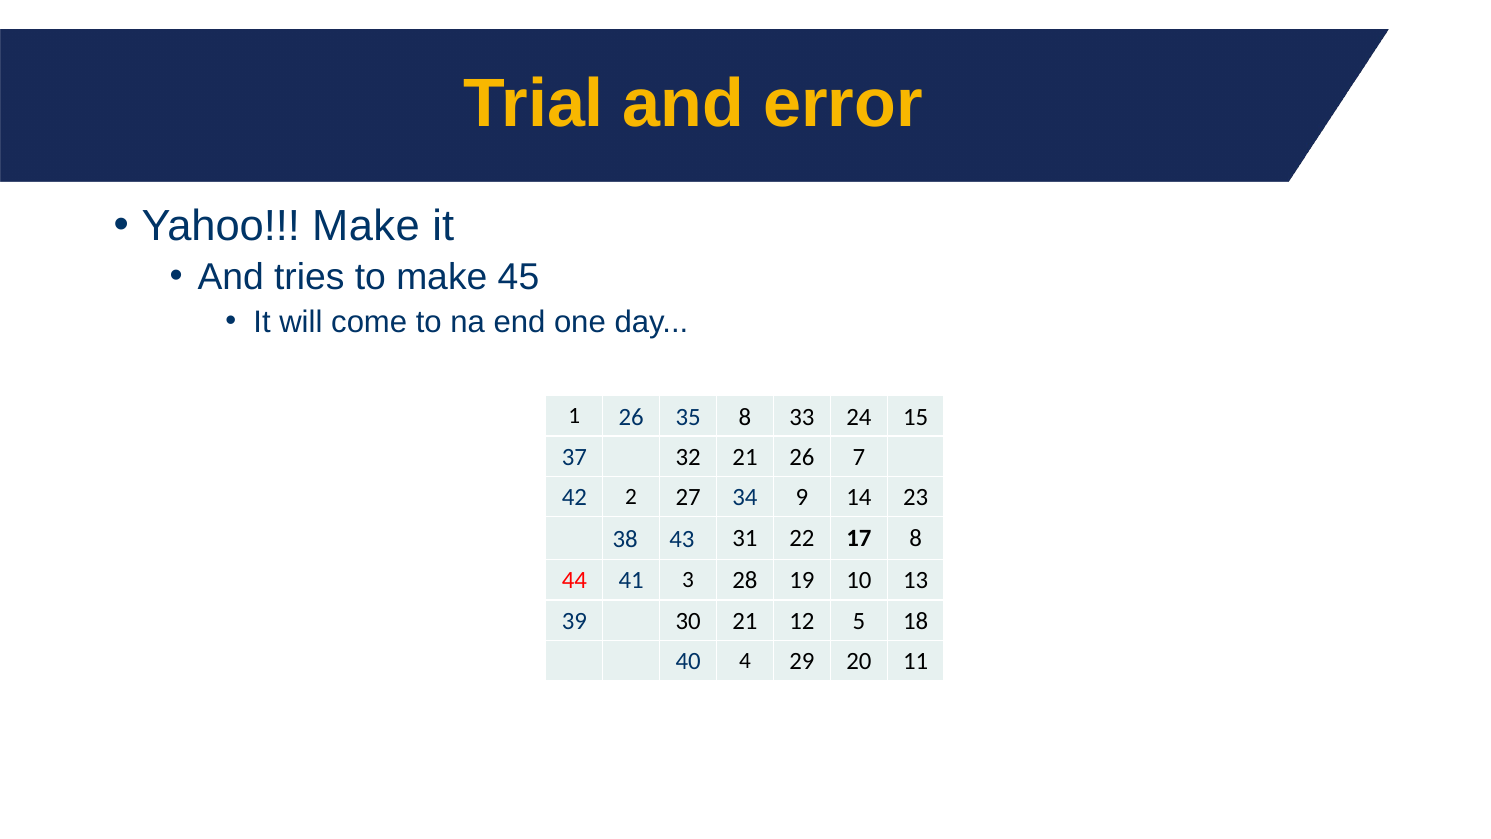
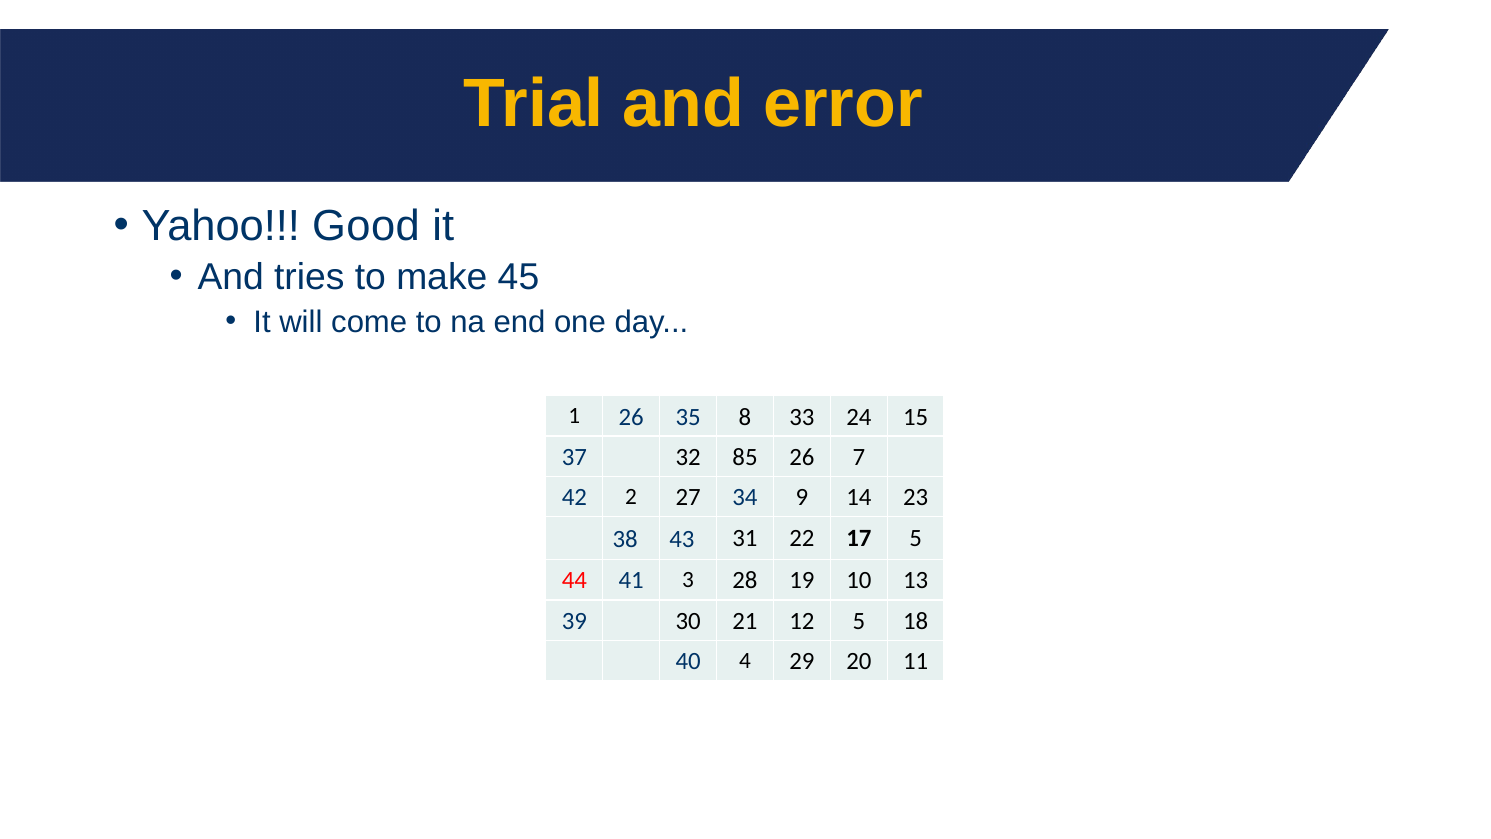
Yahoo Make: Make -> Good
32 21: 21 -> 85
17 8: 8 -> 5
